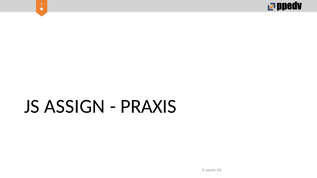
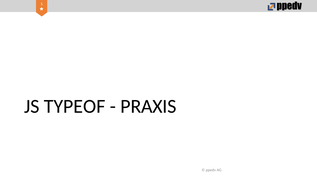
ASSIGN: ASSIGN -> TYPEOF
